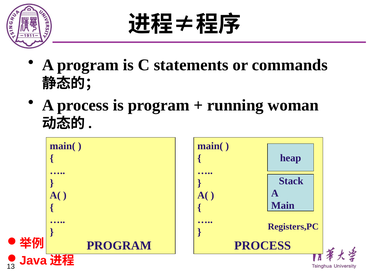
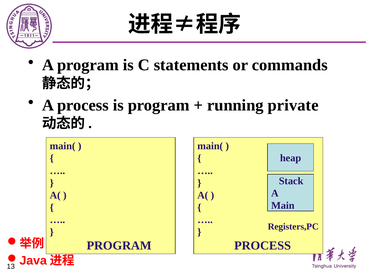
woman: woman -> private
